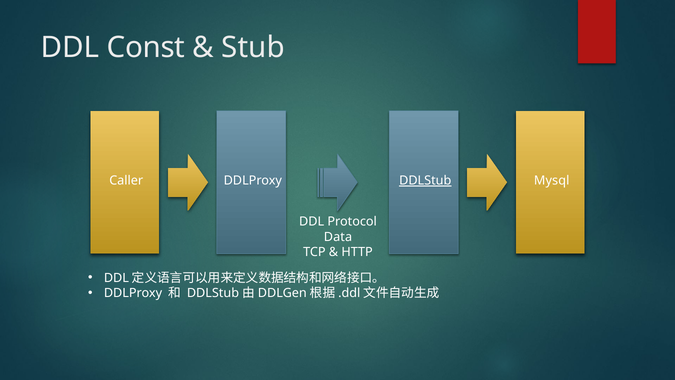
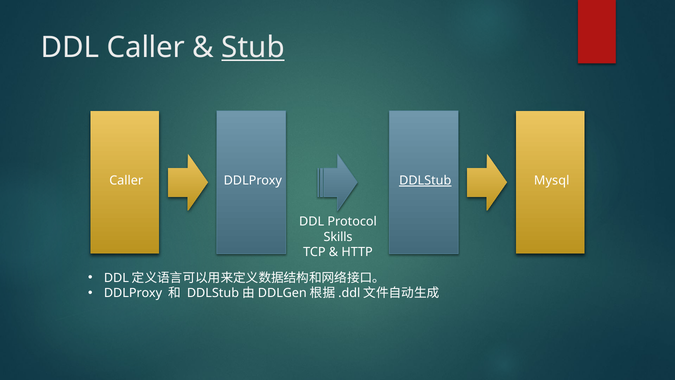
DDL Const: Const -> Caller
Stub underline: none -> present
Data: Data -> Skills
